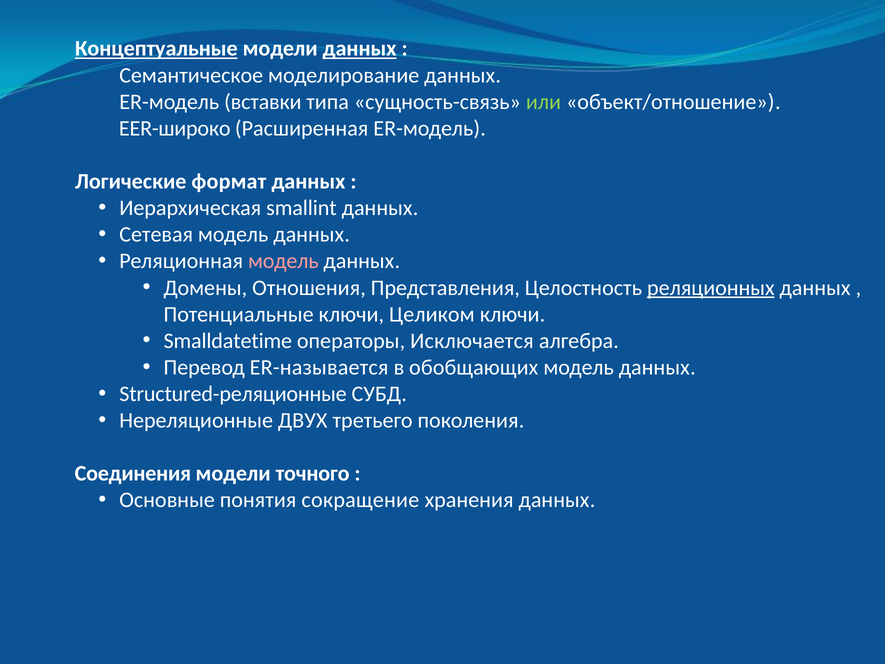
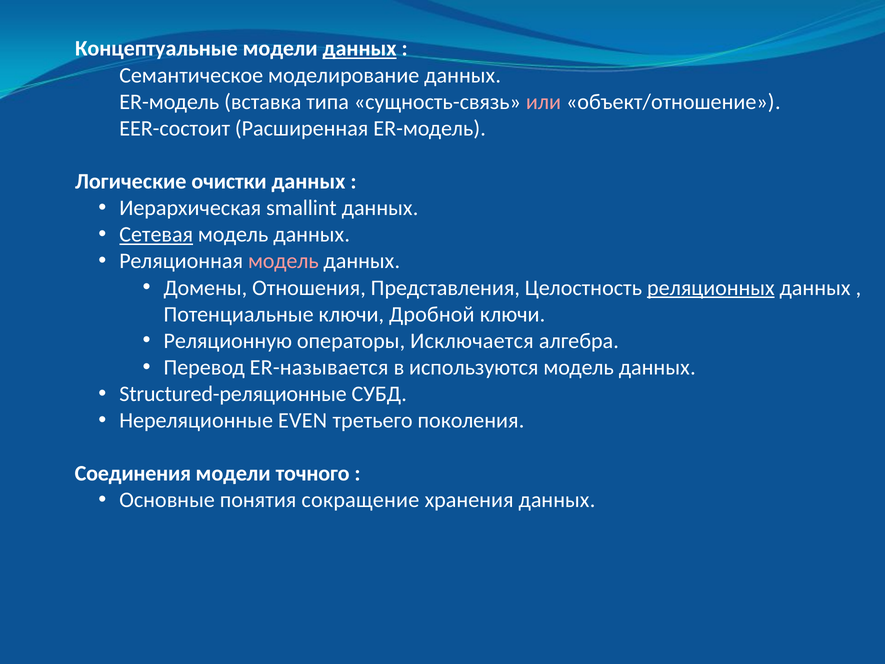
Концептуальные underline: present -> none
вставки: вставки -> вставка
или colour: light green -> pink
EER-широко: EER-широко -> EER-состоит
формат: формат -> очистки
Сетевая underline: none -> present
Целиком: Целиком -> Дробной
Smalldatetime: Smalldatetime -> Реляционную
обобщающих: обобщающих -> используются
ДВУХ: ДВУХ -> EVEN
